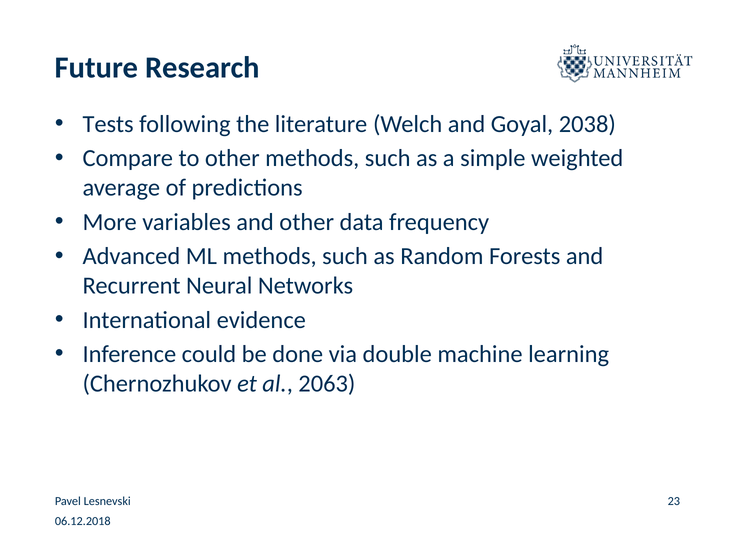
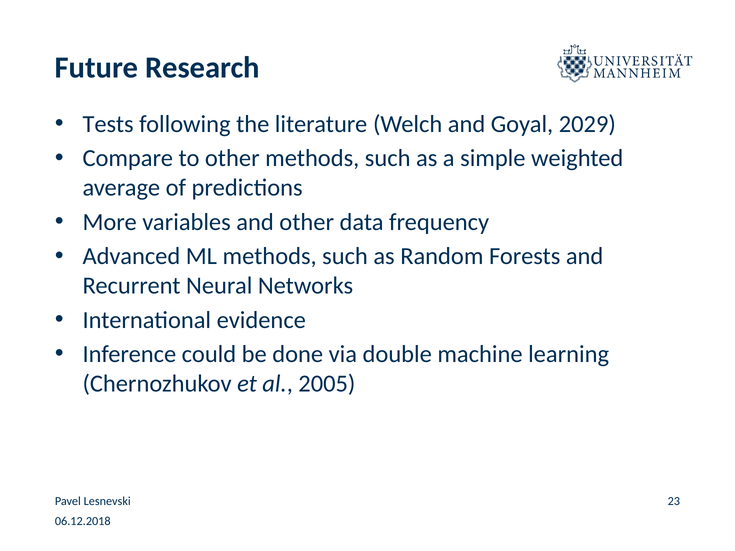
2038: 2038 -> 2029
2063: 2063 -> 2005
